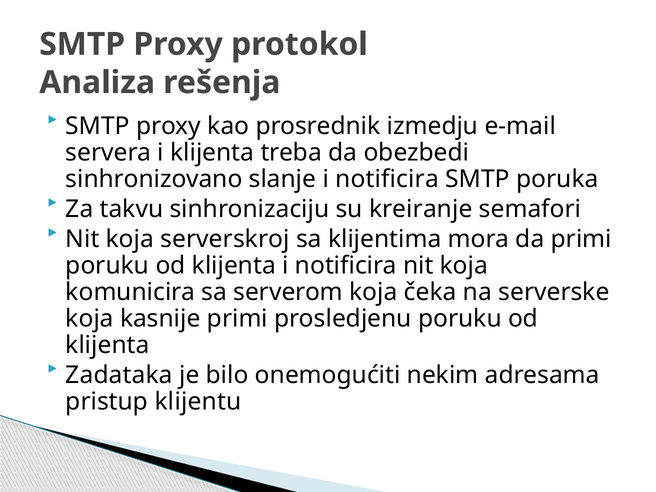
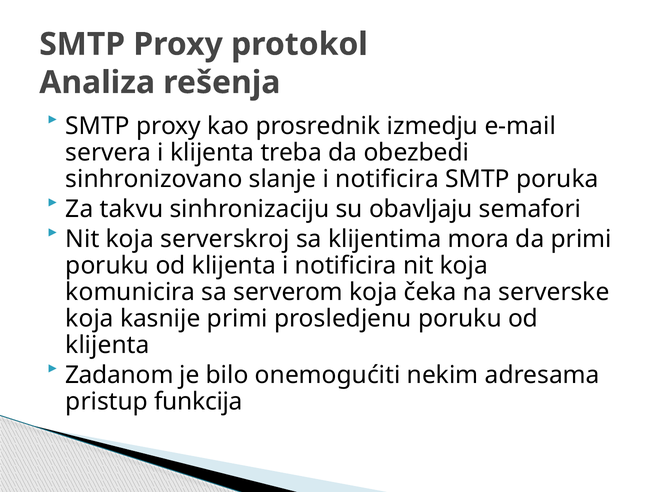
kreiranje: kreiranje -> obavljaju
Zadataka: Zadataka -> Zadanom
klijentu: klijentu -> funkcija
